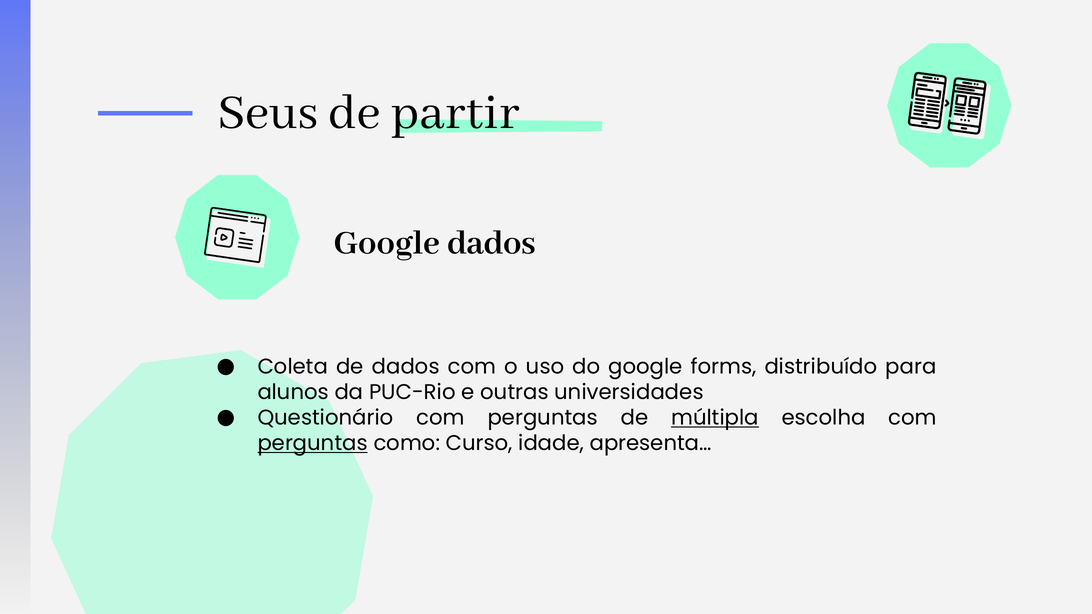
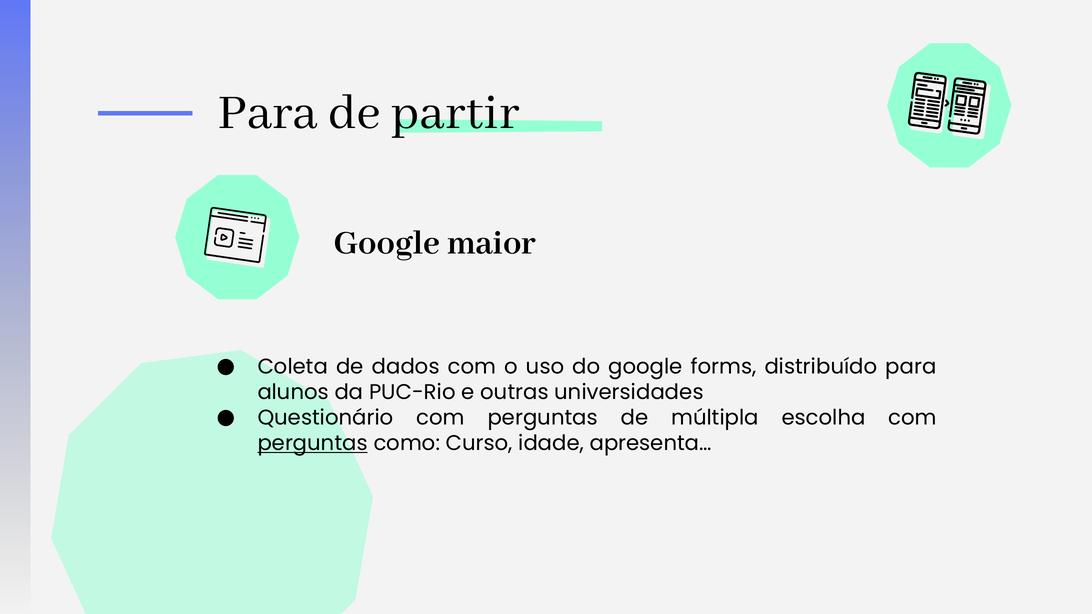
Seus at (268, 111): Seus -> Para
Google dados: dados -> maior
múltipla underline: present -> none
